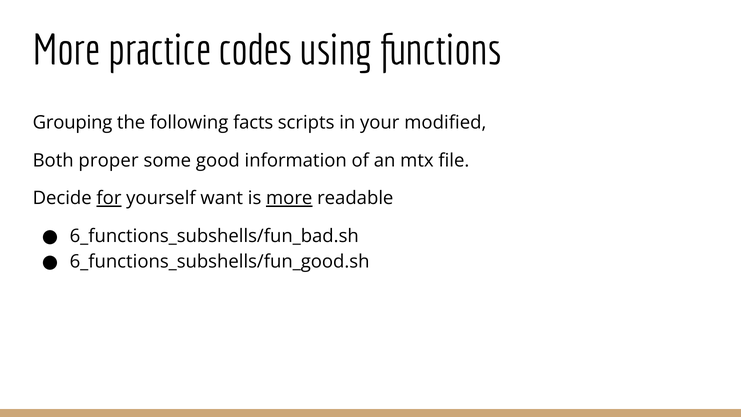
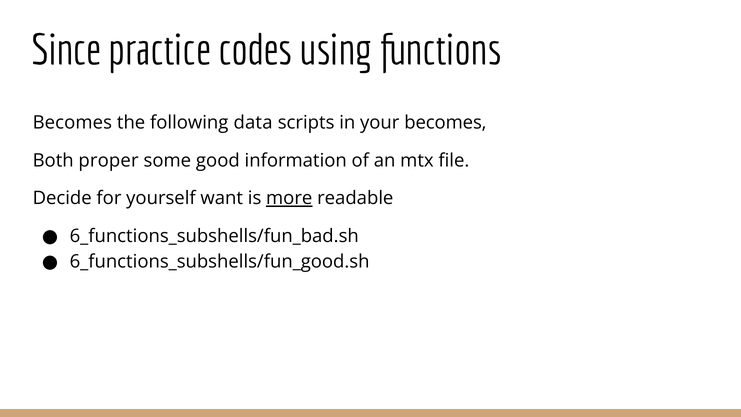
More at (67, 50): More -> Since
Grouping at (73, 122): Grouping -> Becomes
facts: facts -> data
your modified: modified -> becomes
for underline: present -> none
